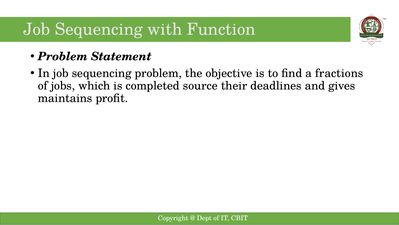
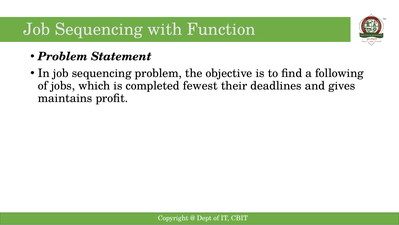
fractions: fractions -> following
source: source -> fewest
